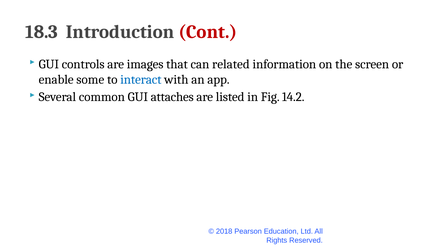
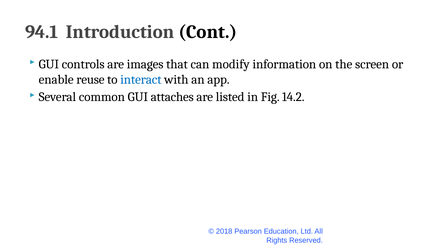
18.3: 18.3 -> 94.1
Cont colour: red -> black
related: related -> modify
some: some -> reuse
